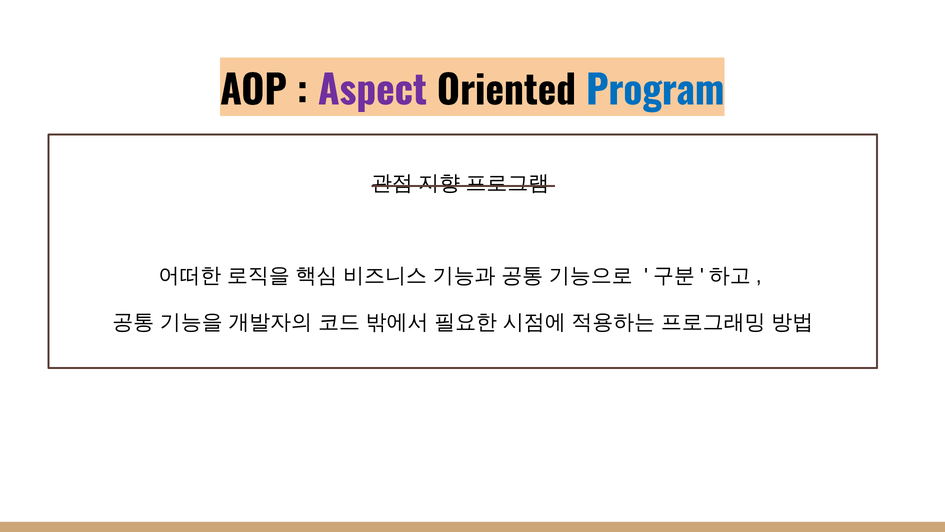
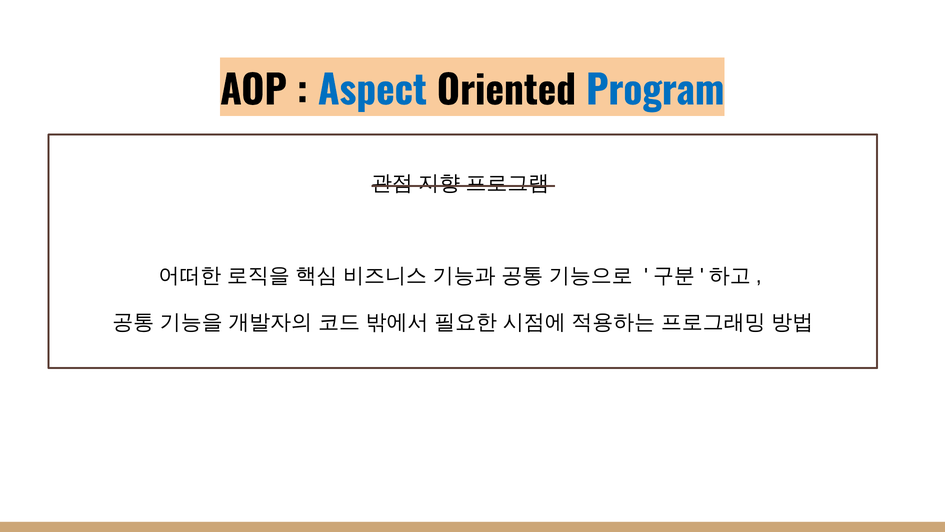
Aspect colour: purple -> blue
